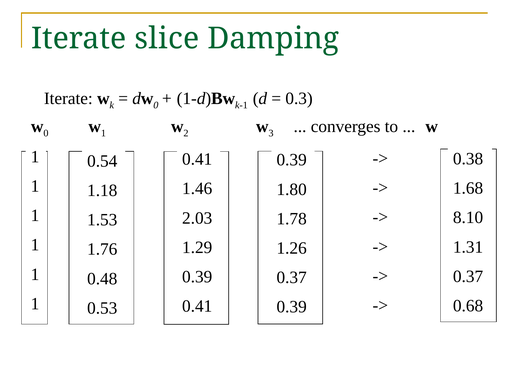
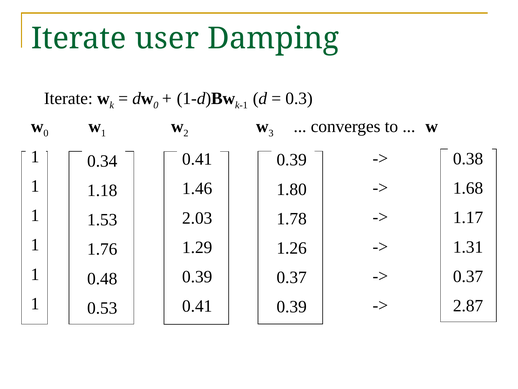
slice: slice -> user
0.54: 0.54 -> 0.34
8.10: 8.10 -> 1.17
0.68: 0.68 -> 2.87
